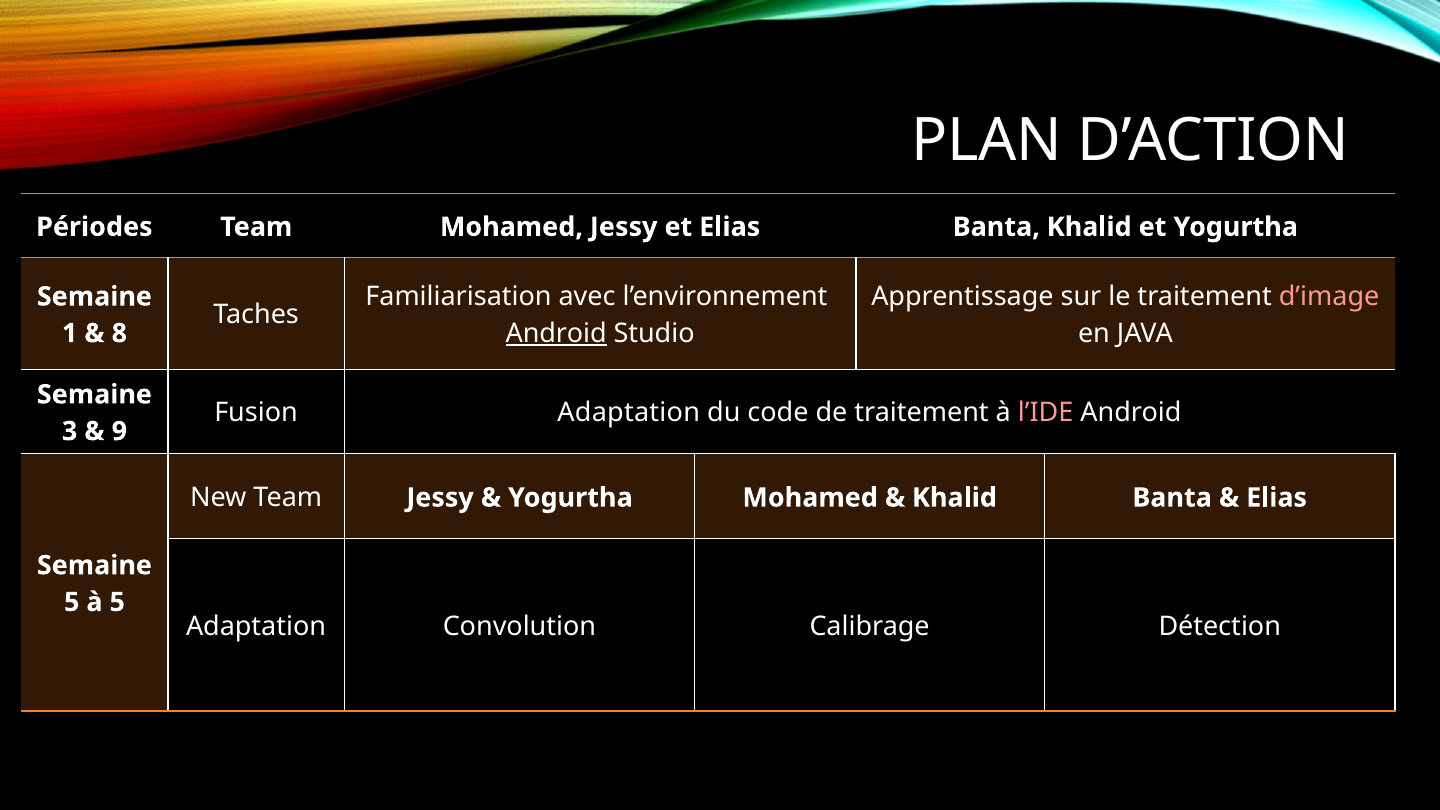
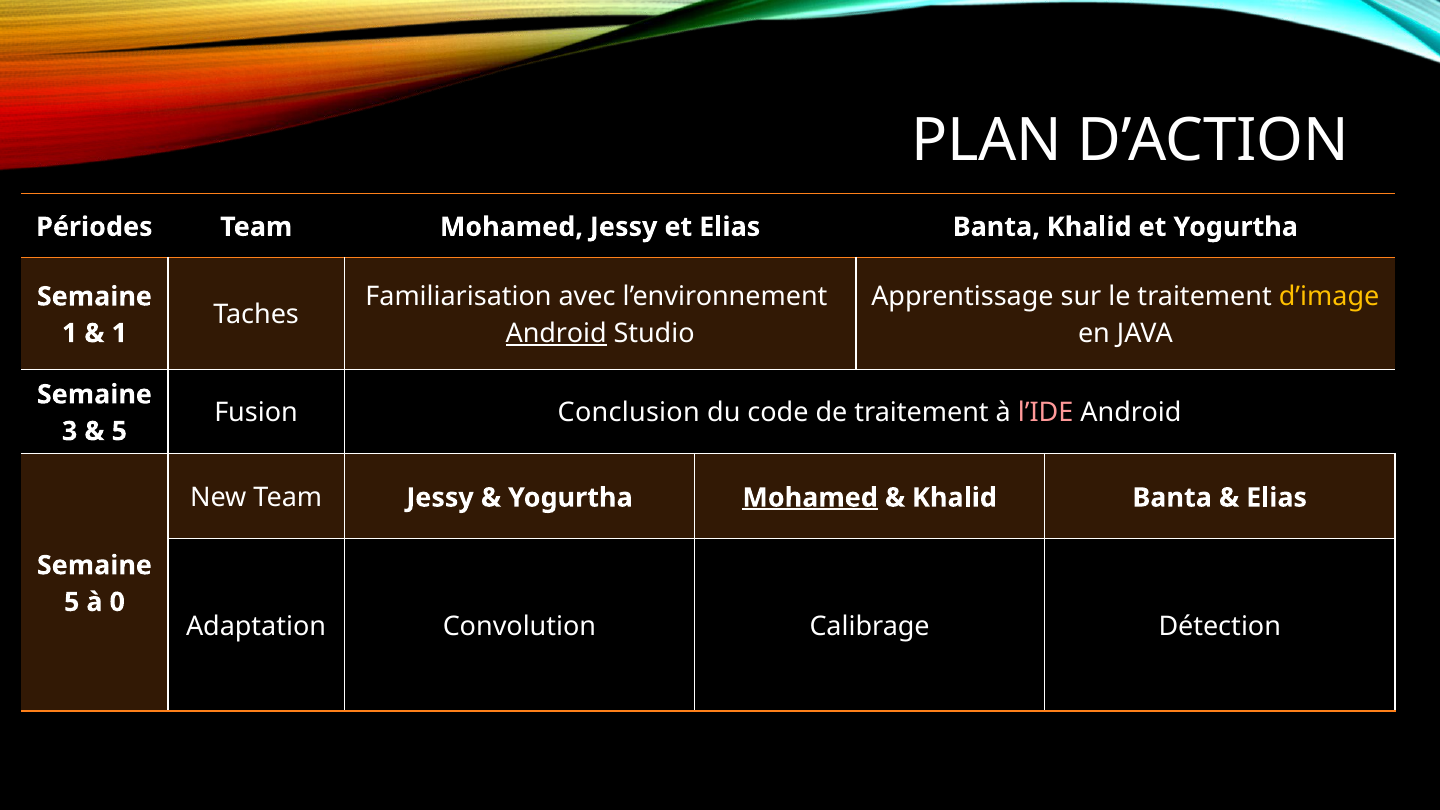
d’image colour: pink -> yellow
8 at (119, 333): 8 -> 1
Fusion Adaptation: Adaptation -> Conclusion
9 at (119, 431): 9 -> 5
Mohamed at (810, 498) underline: none -> present
à 5: 5 -> 0
